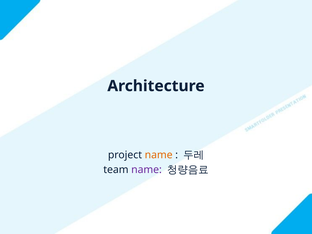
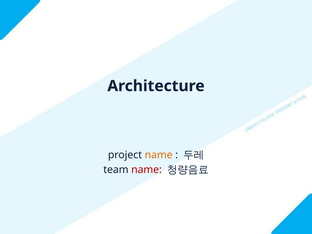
name at (147, 170) colour: purple -> red
